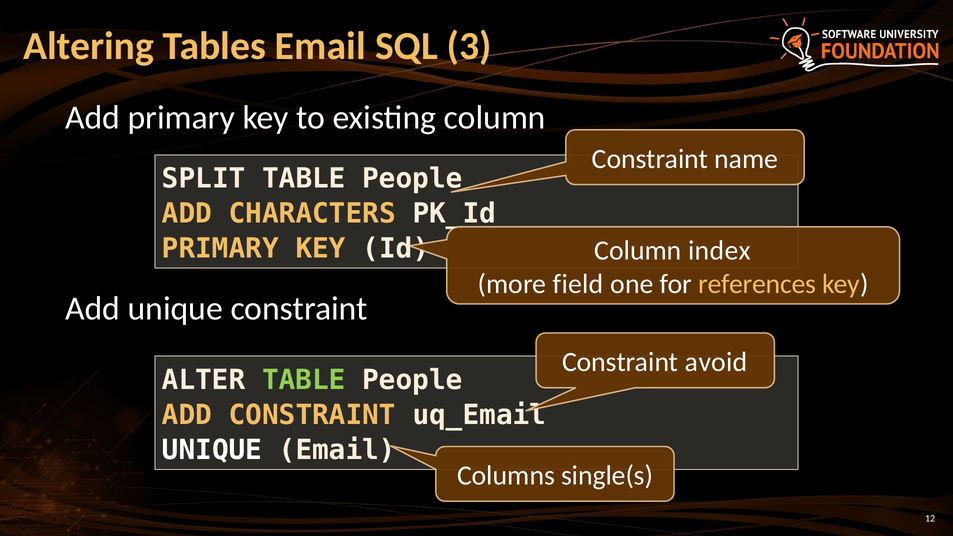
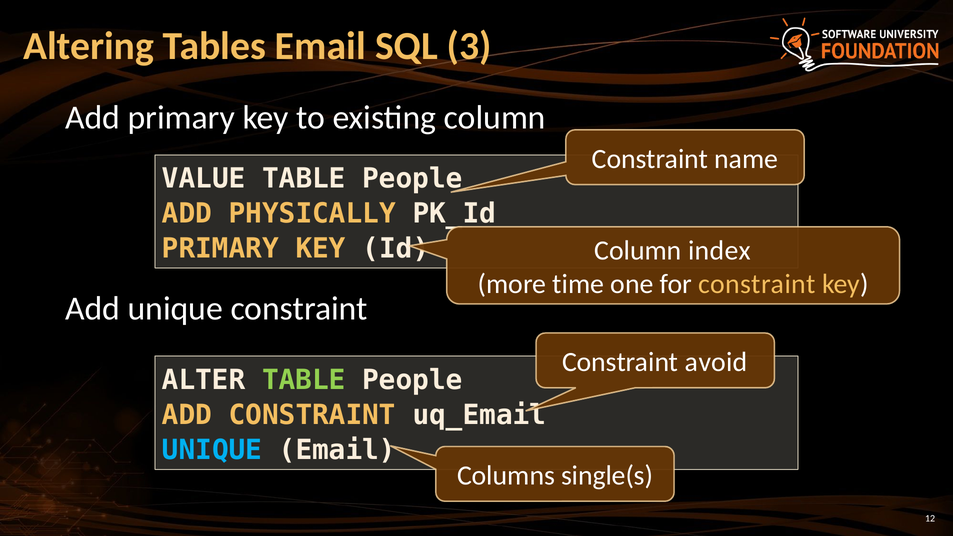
SPLIT: SPLIT -> VALUE
CHARACTERS: CHARACTERS -> PHYSICALLY
field: field -> time
for references: references -> constraint
UNIQUE at (212, 450) colour: white -> light blue
